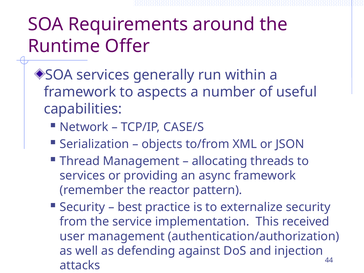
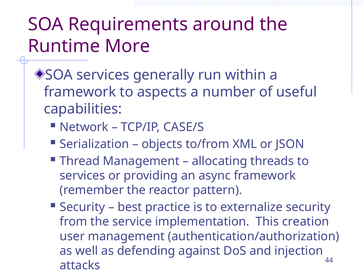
Offer: Offer -> More
received: received -> creation
